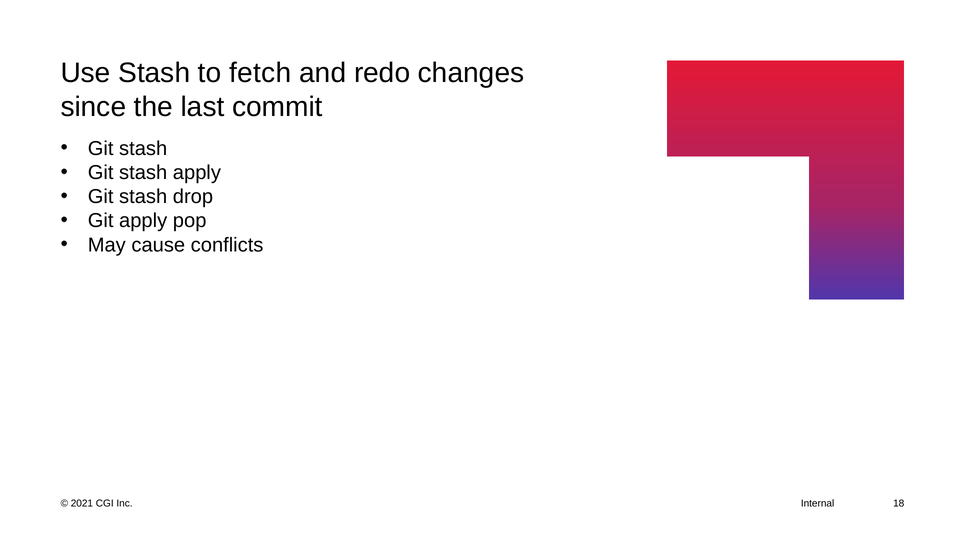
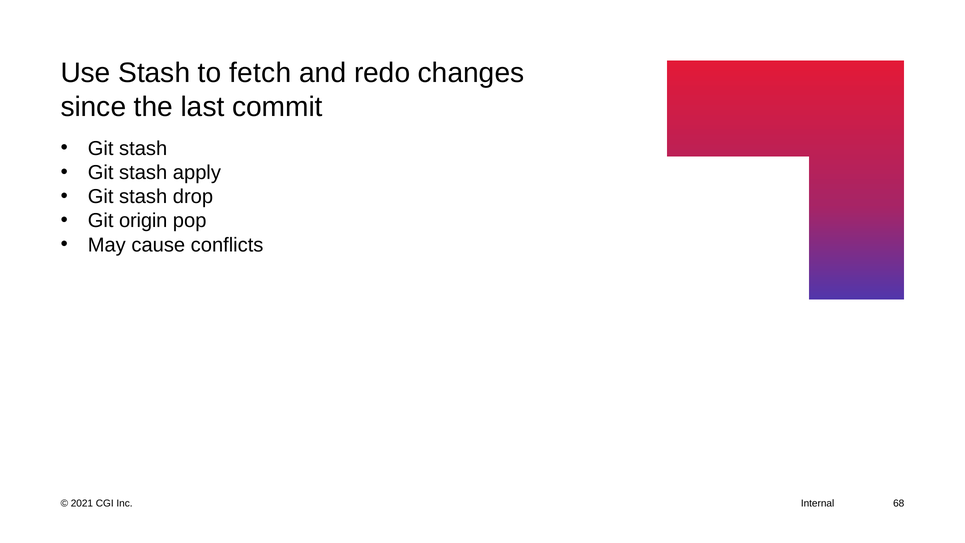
Git apply: apply -> origin
18: 18 -> 68
